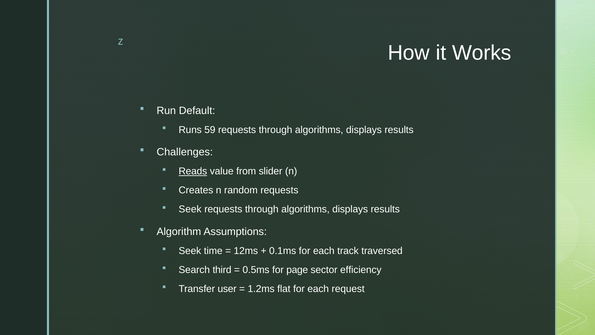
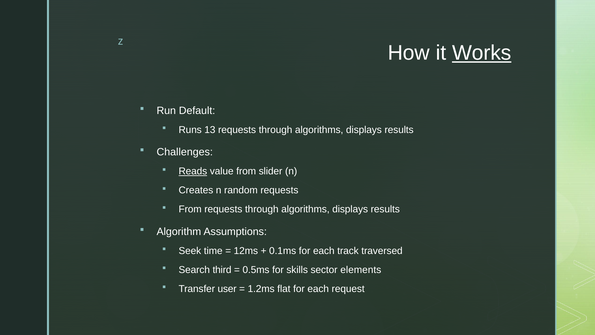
Works underline: none -> present
59: 59 -> 13
Seek at (190, 209): Seek -> From
page: page -> skills
efficiency: efficiency -> elements
